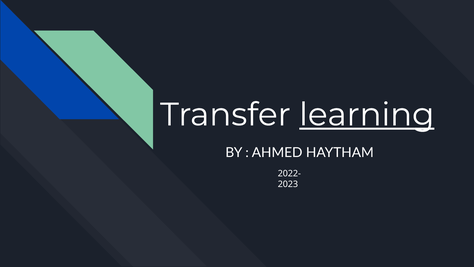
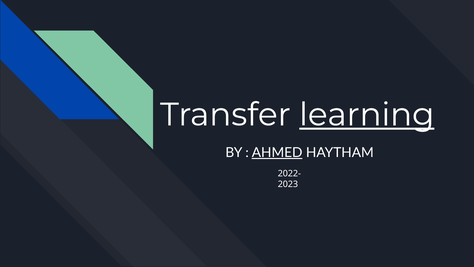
AHMED underline: none -> present
